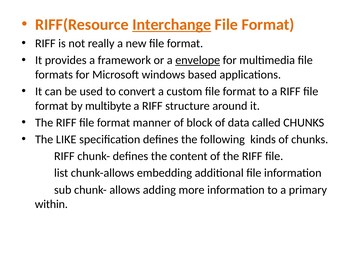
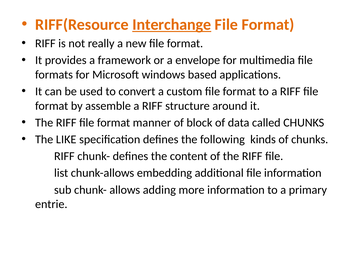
envelope underline: present -> none
multibyte: multibyte -> assemble
within: within -> entrie
